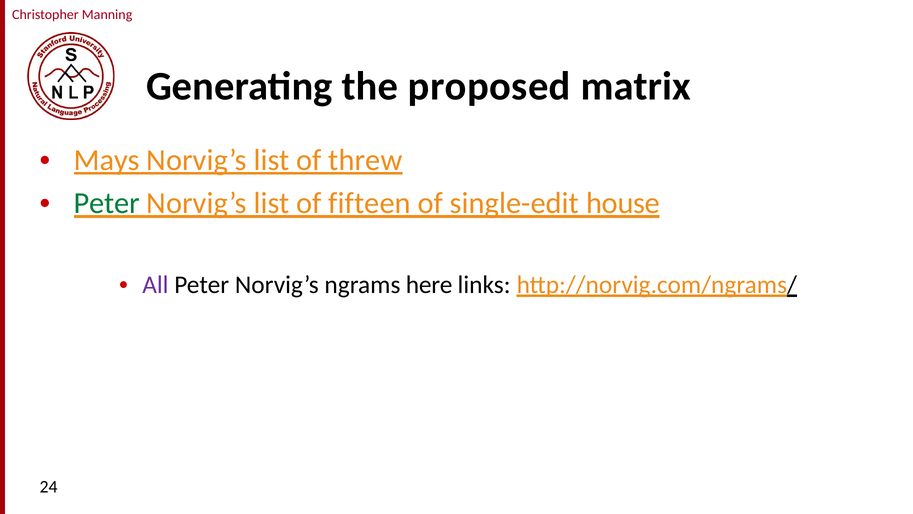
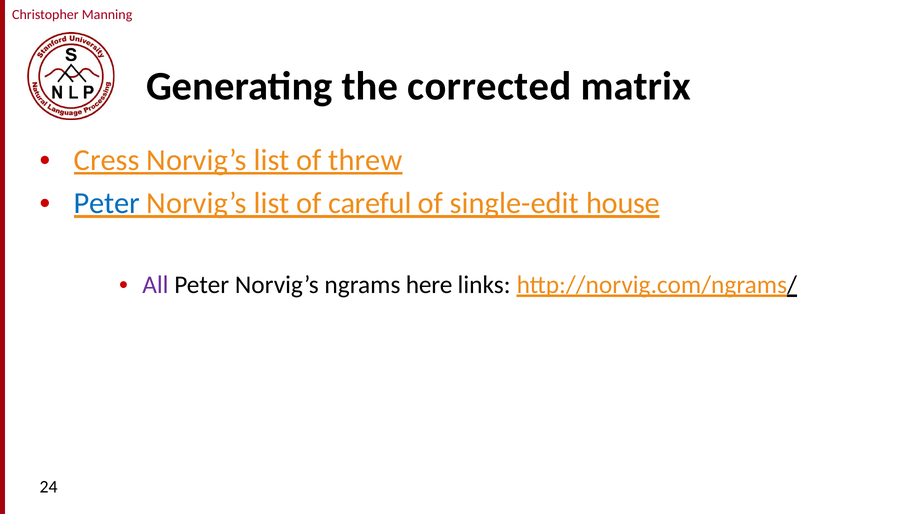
proposed: proposed -> corrected
Mays: Mays -> Cress
Peter at (107, 203) colour: green -> blue
fifteen: fifteen -> careful
